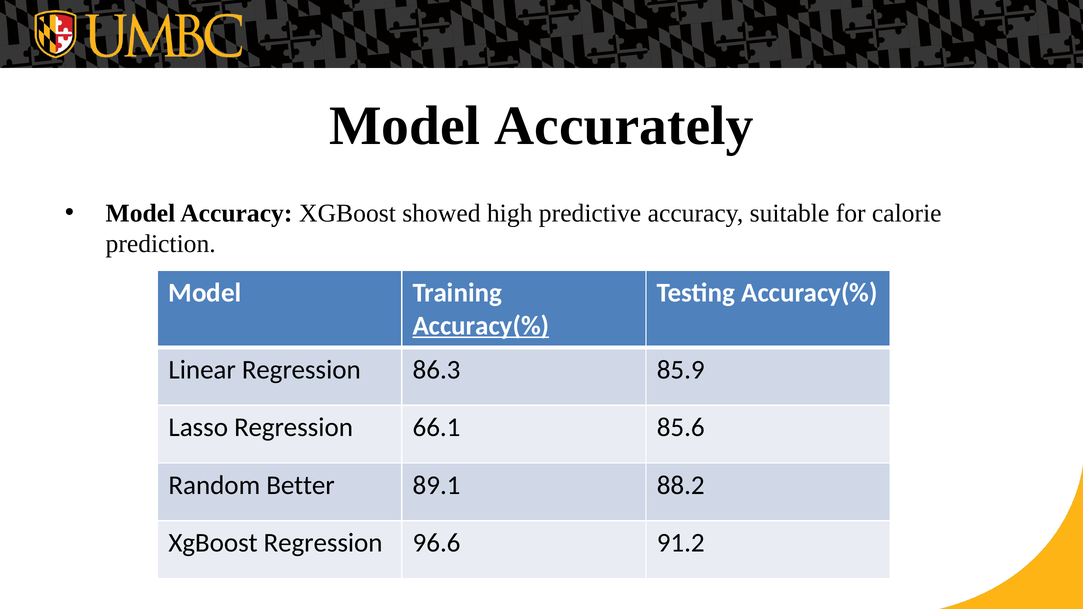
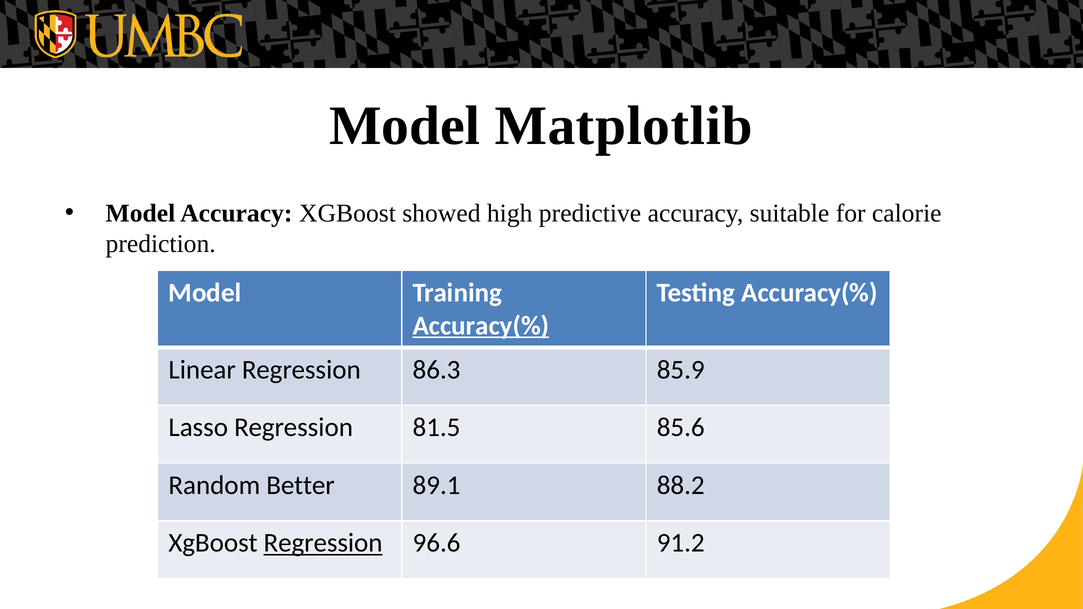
Accurately: Accurately -> Matplotlib
66.1: 66.1 -> 81.5
Regression at (323, 543) underline: none -> present
